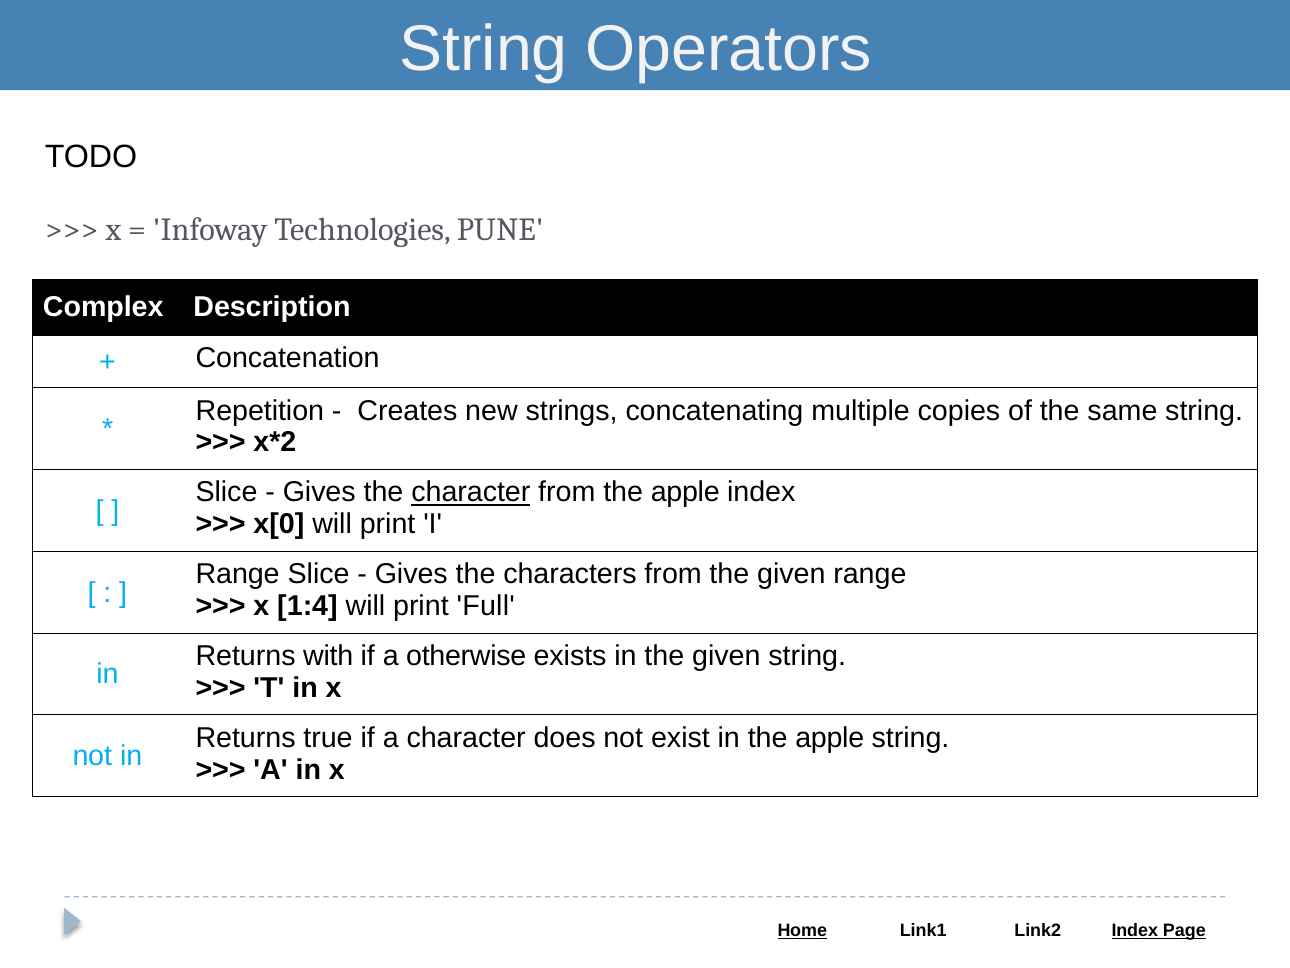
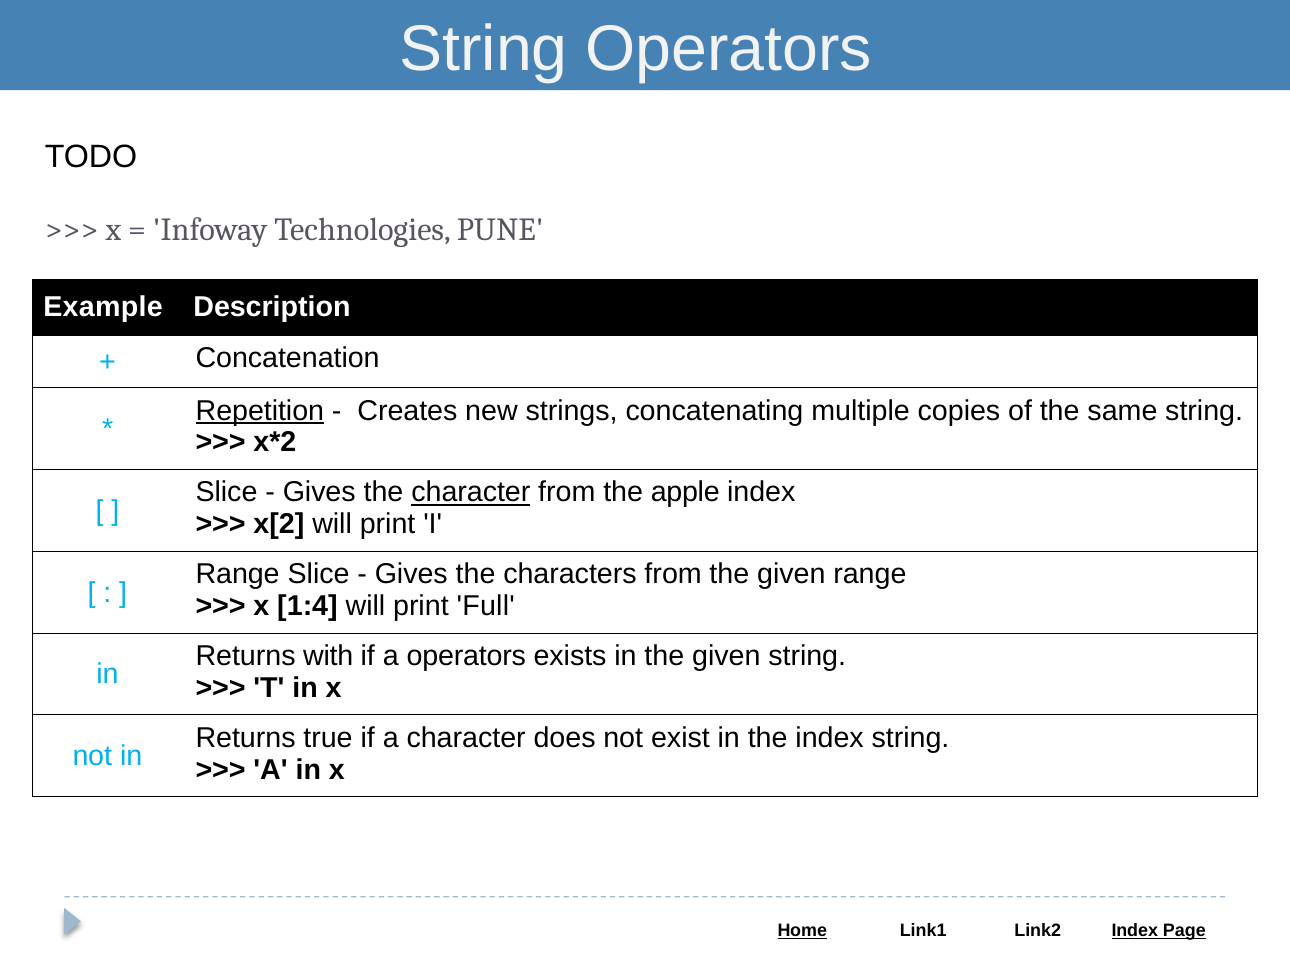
Complex: Complex -> Example
Repetition underline: none -> present
x[0: x[0 -> x[2
a otherwise: otherwise -> operators
in the apple: apple -> index
